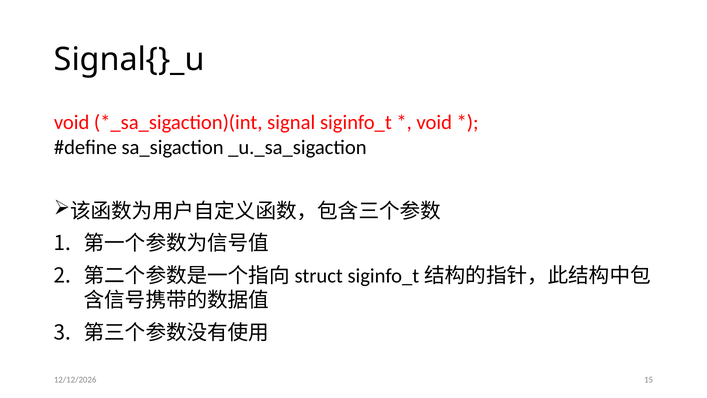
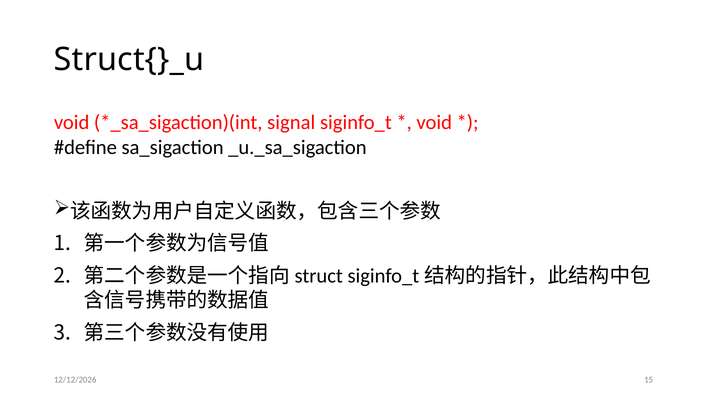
Signal{}_u: Signal{}_u -> Struct{}_u
